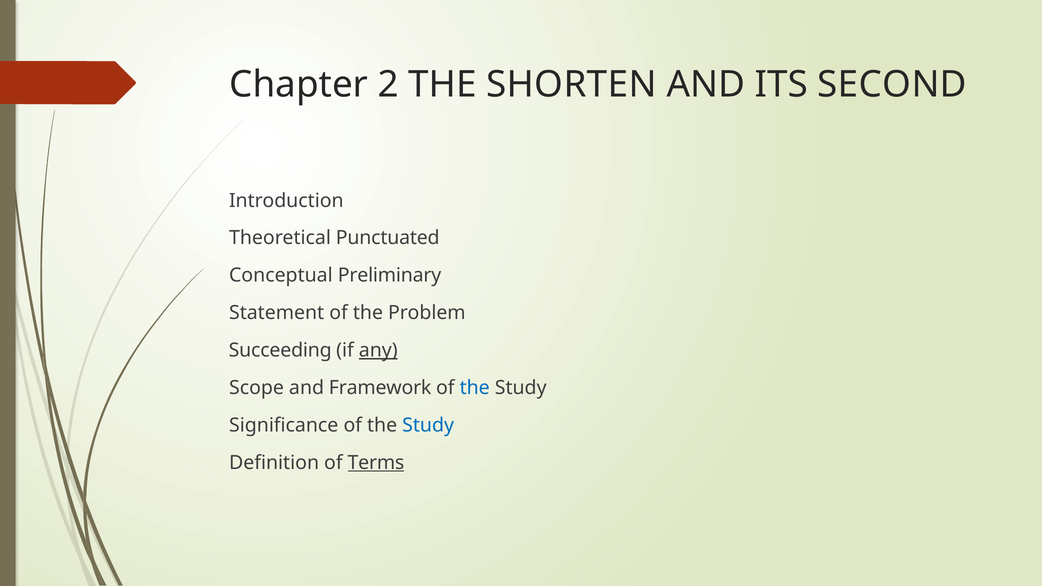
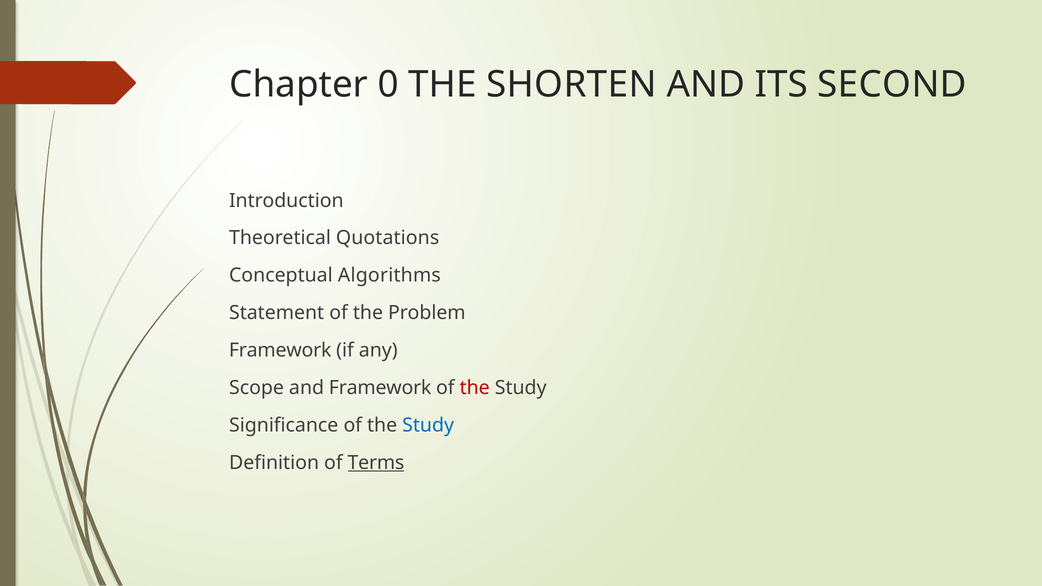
2: 2 -> 0
Punctuated: Punctuated -> Quotations
Preliminary: Preliminary -> Algorithms
Succeeding at (280, 350): Succeeding -> Framework
any underline: present -> none
the at (475, 388) colour: blue -> red
